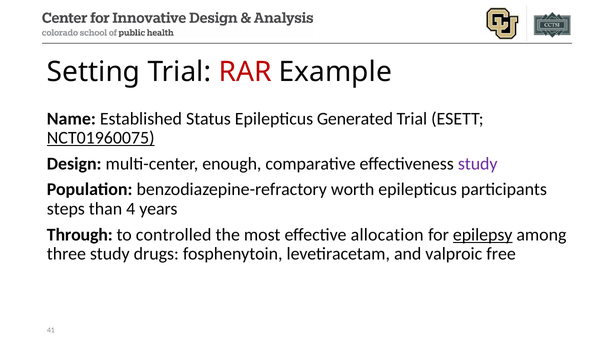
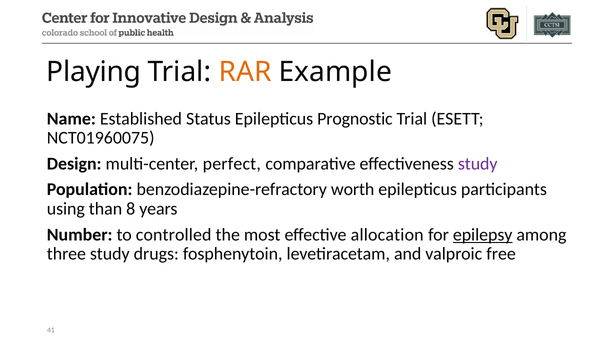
Setting: Setting -> Playing
RAR colour: red -> orange
Generated: Generated -> Prognostic
NCT01960075 underline: present -> none
enough: enough -> perfect
steps: steps -> using
4: 4 -> 8
Through: Through -> Number
